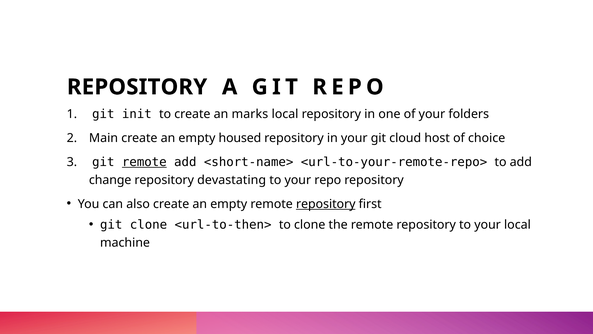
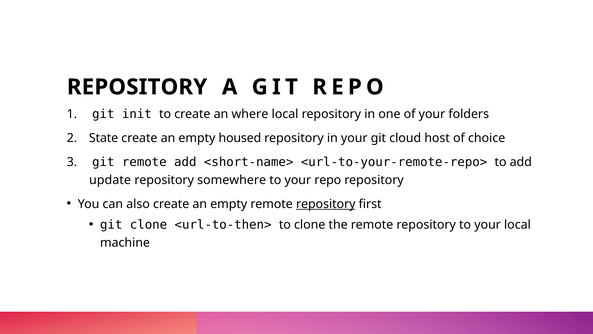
marks: marks -> where
Main: Main -> State
remote at (144, 162) underline: present -> none
change: change -> update
devastating: devastating -> somewhere
